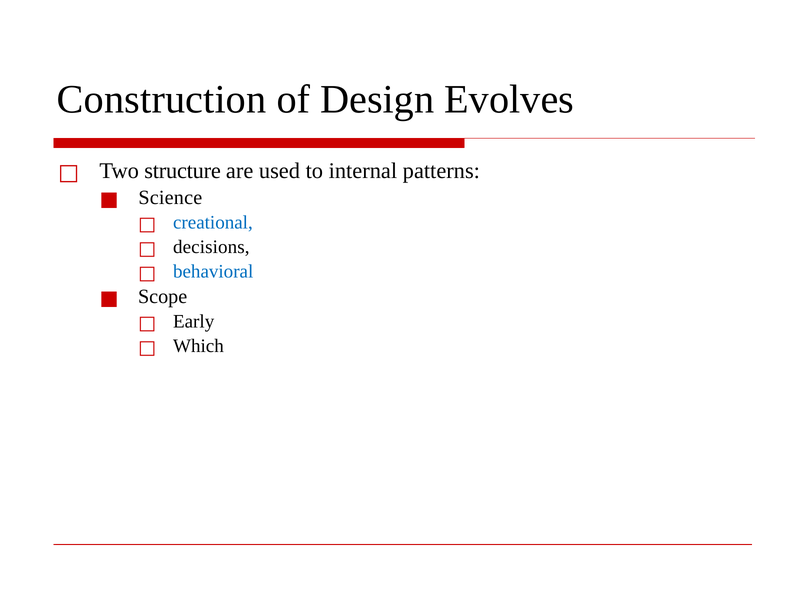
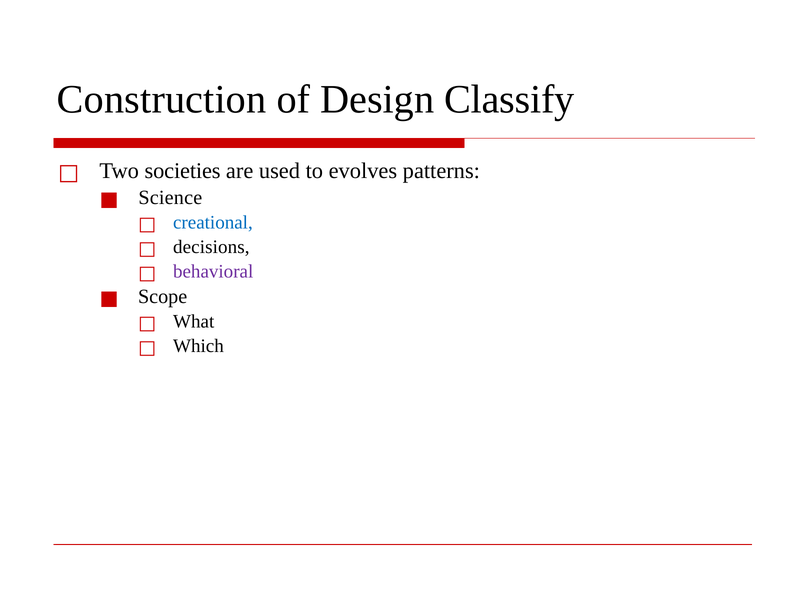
Evolves: Evolves -> Classify
structure: structure -> societies
internal: internal -> evolves
behavioral colour: blue -> purple
Early: Early -> What
